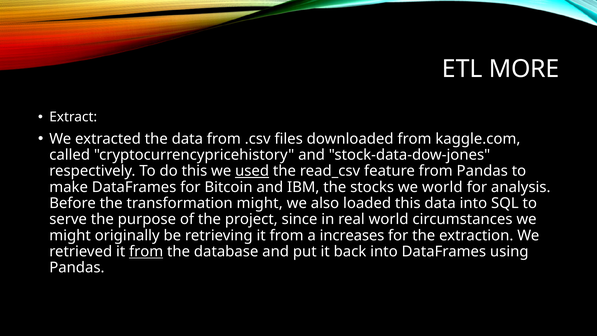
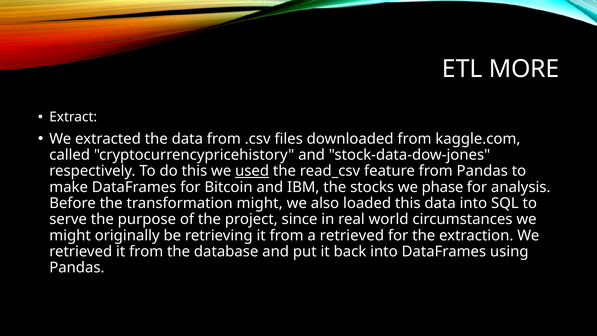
we world: world -> phase
a increases: increases -> retrieved
from at (146, 251) underline: present -> none
